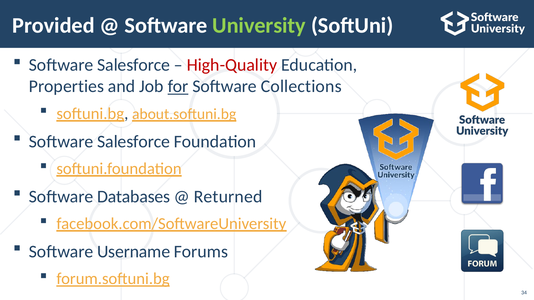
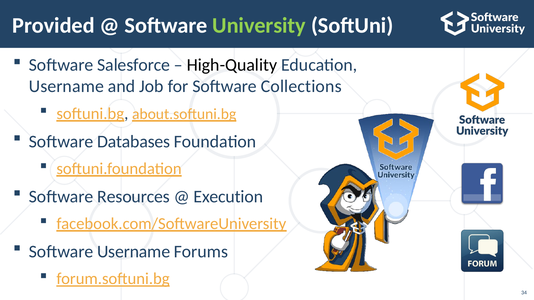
High-Quality colour: red -> black
Properties at (66, 87): Properties -> Username
for underline: present -> none
Salesforce at (134, 142): Salesforce -> Databases
Databases: Databases -> Resources
Returned: Returned -> Execution
